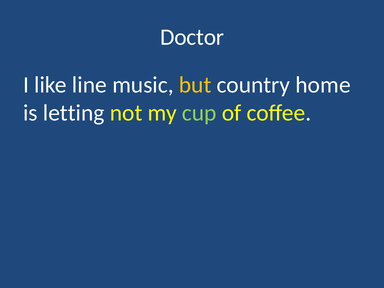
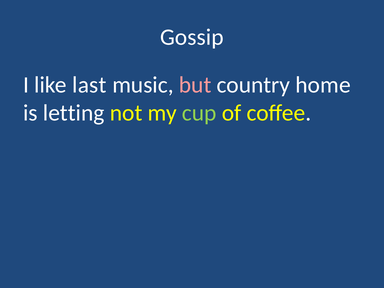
Doctor: Doctor -> Gossip
line: line -> last
but colour: yellow -> pink
